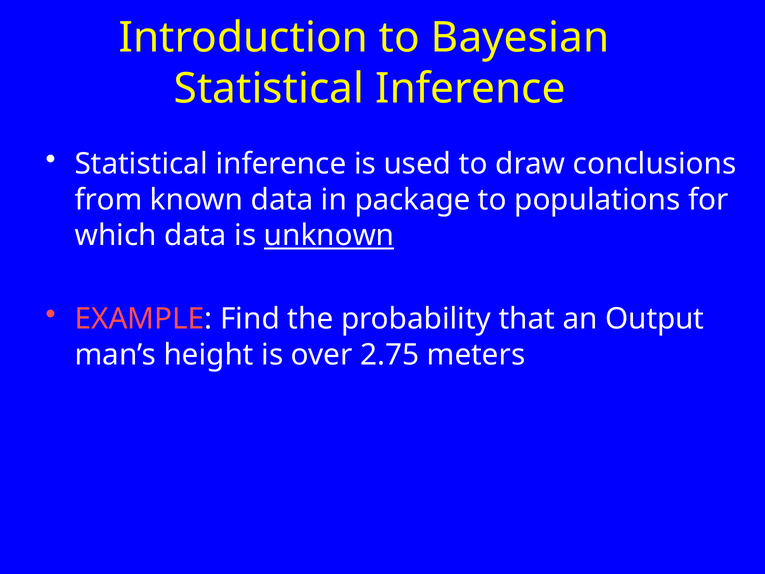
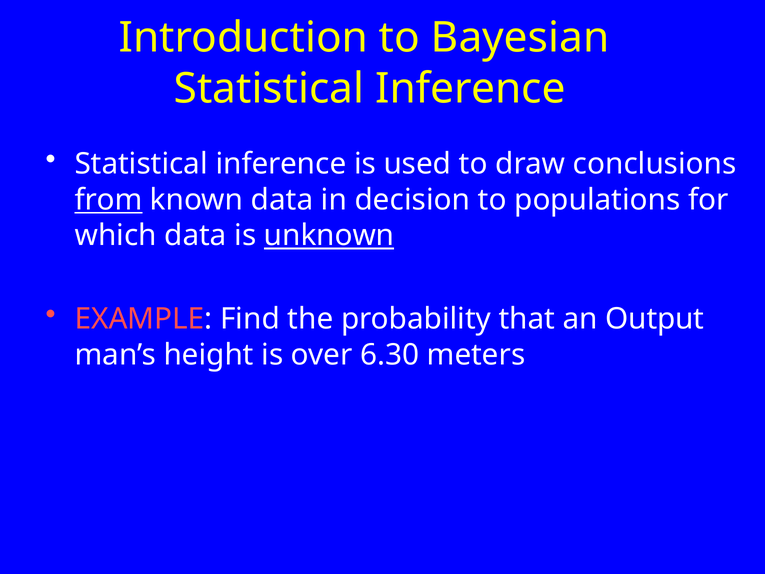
from underline: none -> present
package: package -> decision
2.75: 2.75 -> 6.30
